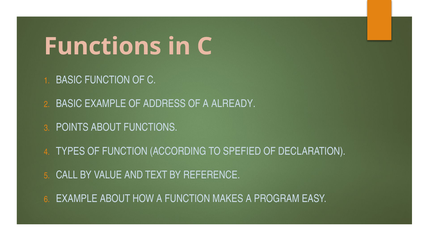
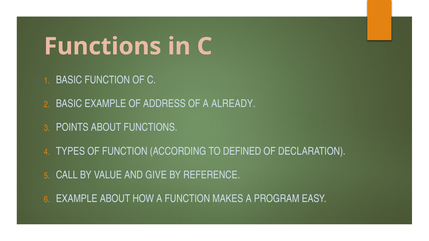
SPEFIED: SPEFIED -> DEFINED
TEXT: TEXT -> GIVE
